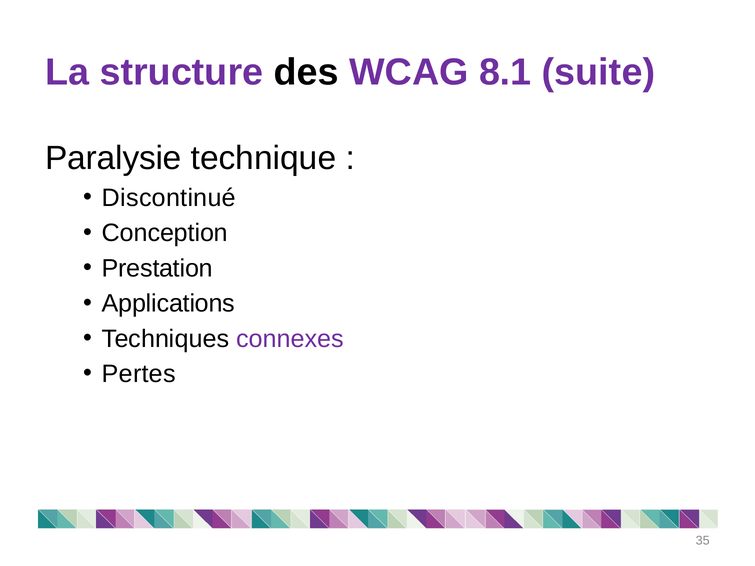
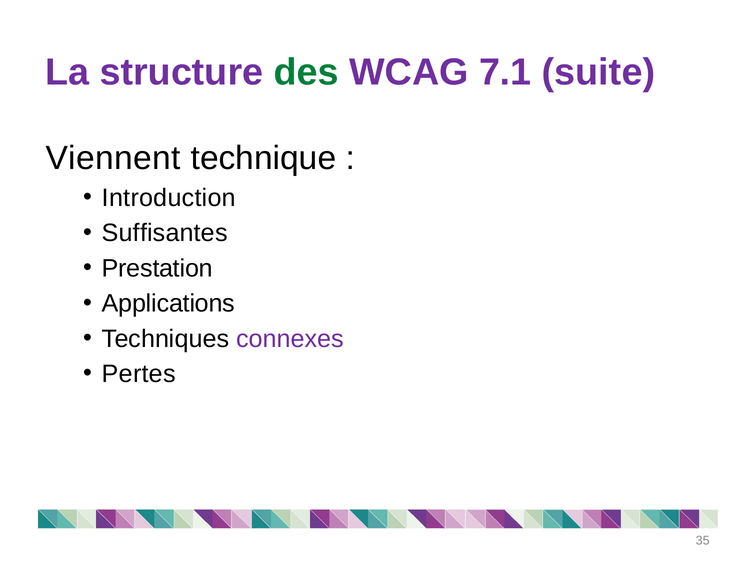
des colour: black -> green
8.1: 8.1 -> 7.1
Paralysie: Paralysie -> Viennent
Discontinué: Discontinué -> Introduction
Conception: Conception -> Suffisantes
